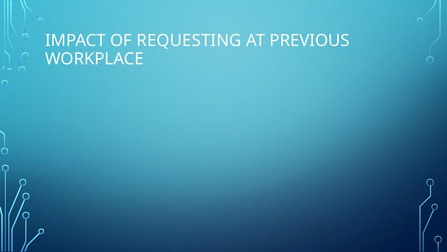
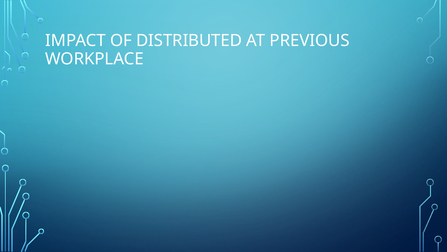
REQUESTING: REQUESTING -> DISTRIBUTED
